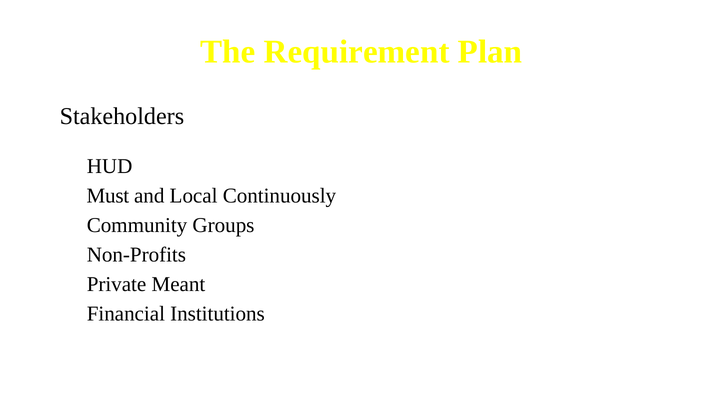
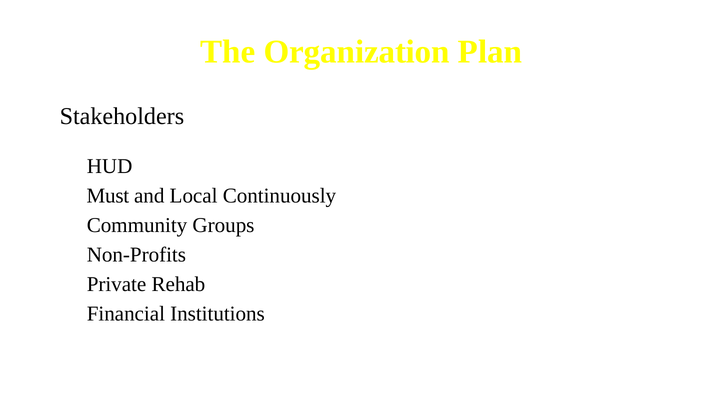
Requirement: Requirement -> Organization
Meant: Meant -> Rehab
